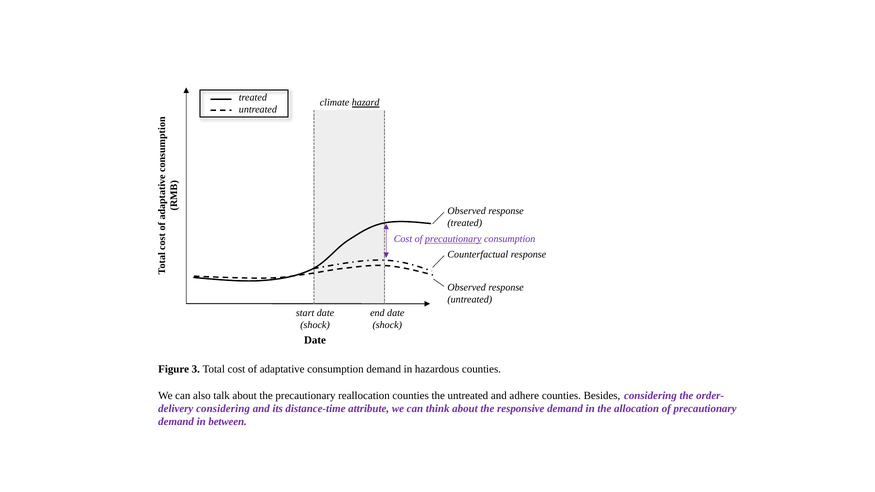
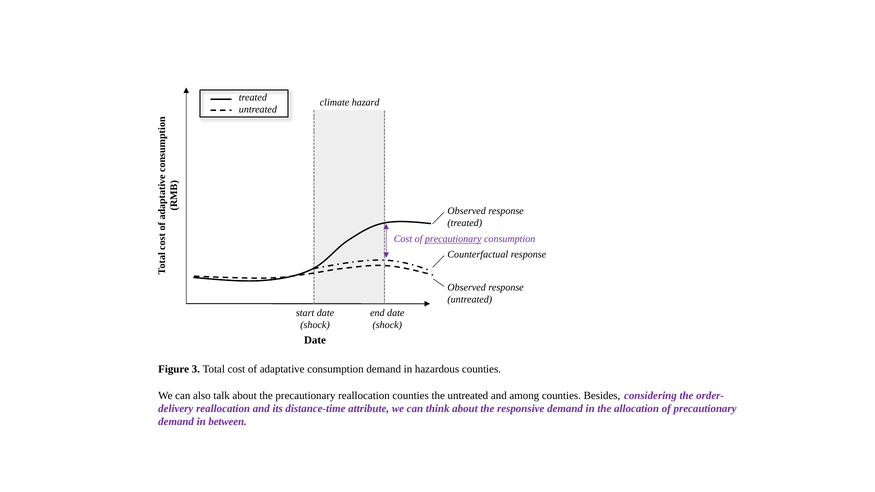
hazard underline: present -> none
adhere: adhere -> among
considering at (223, 409): considering -> reallocation
